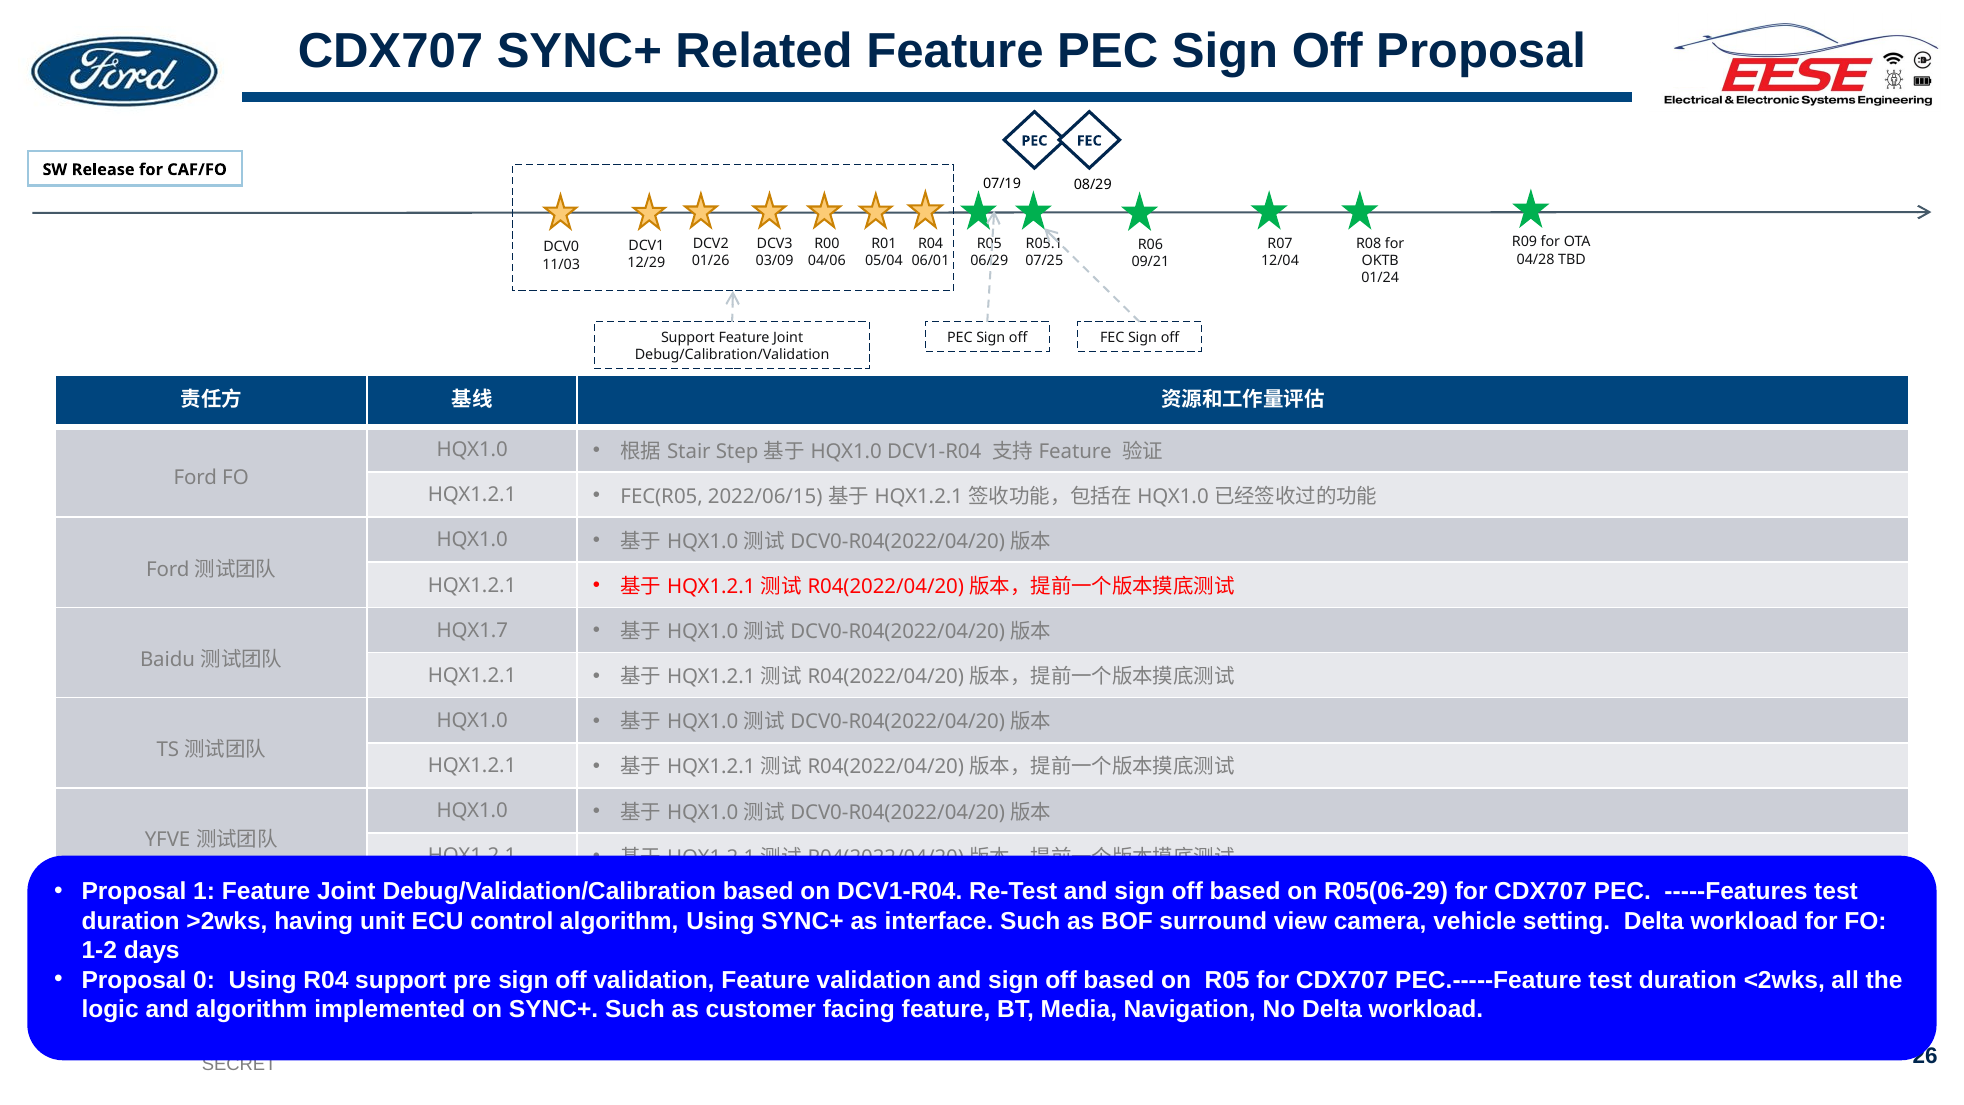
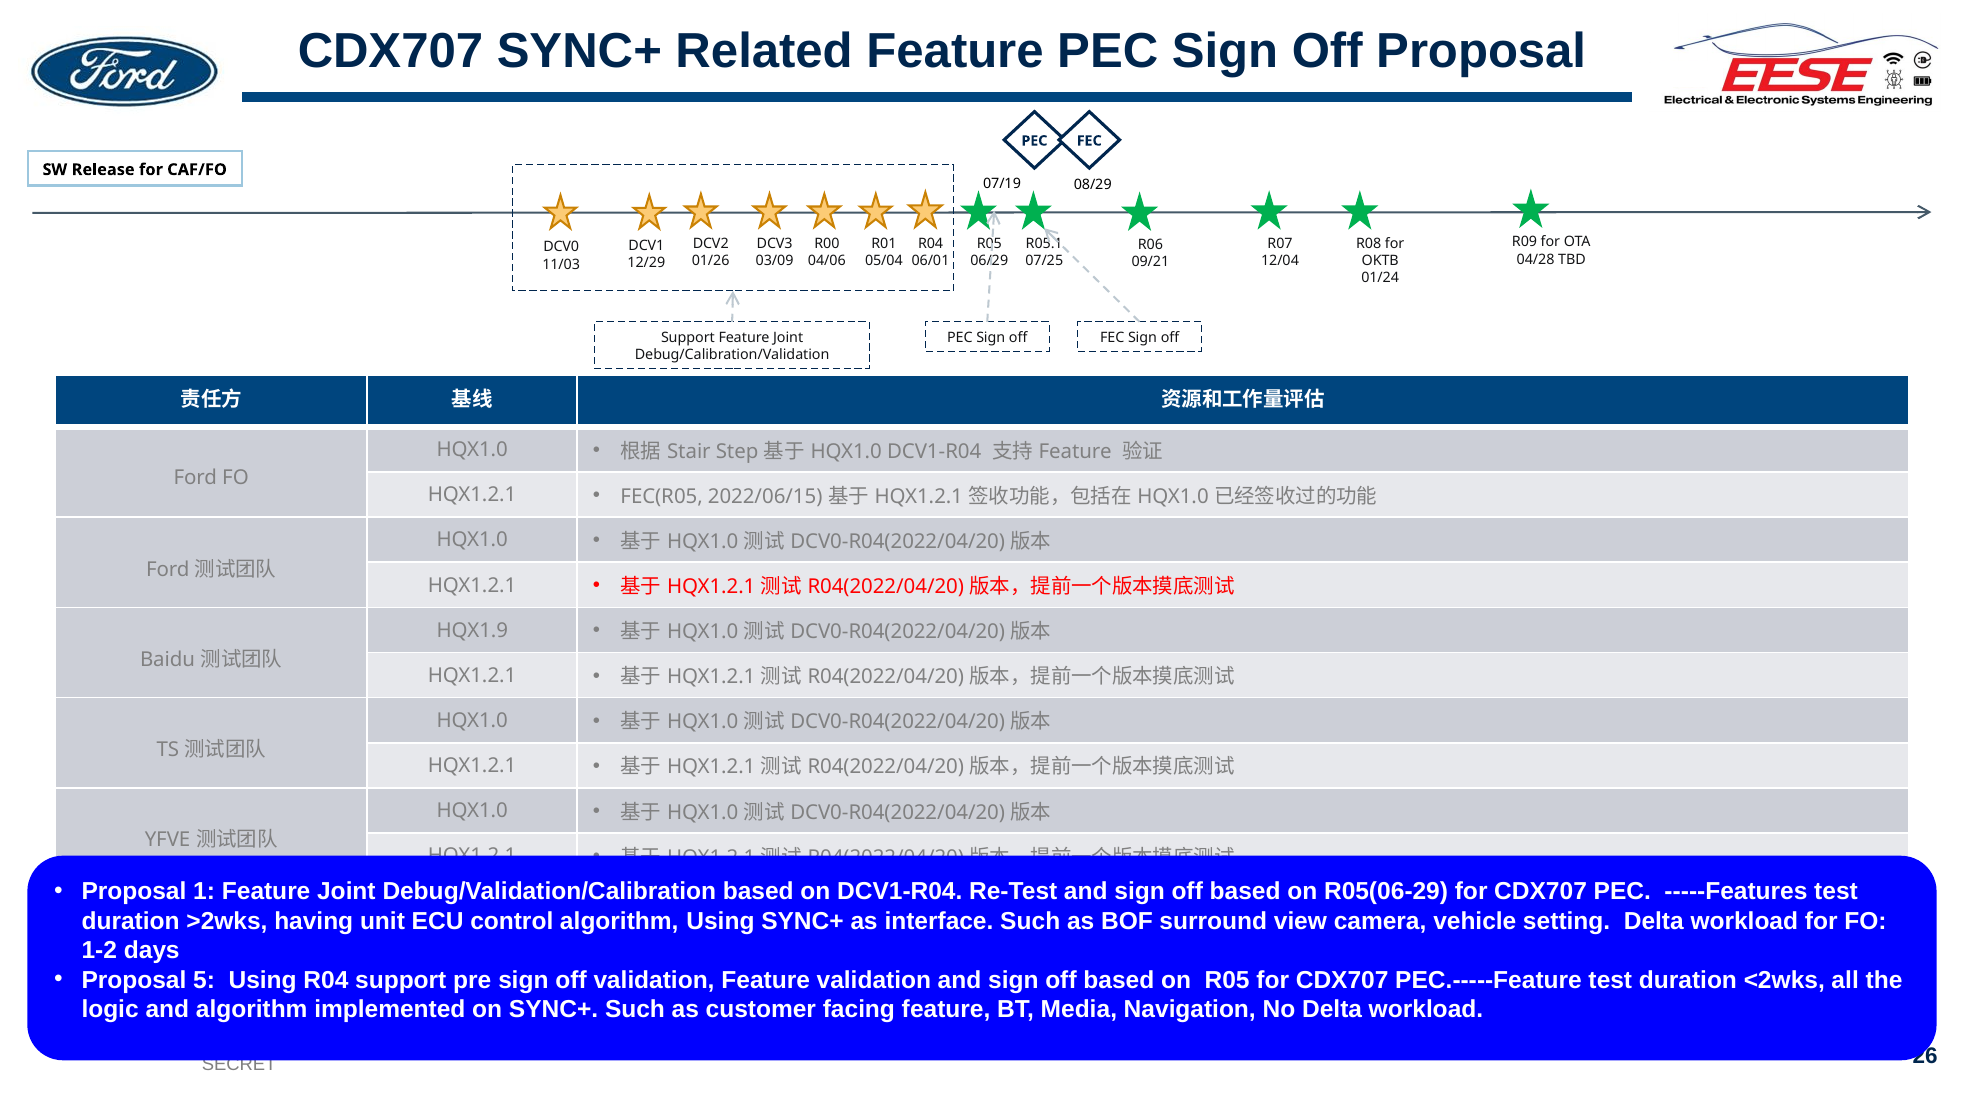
HQX1.7: HQX1.7 -> HQX1.9
0: 0 -> 5
